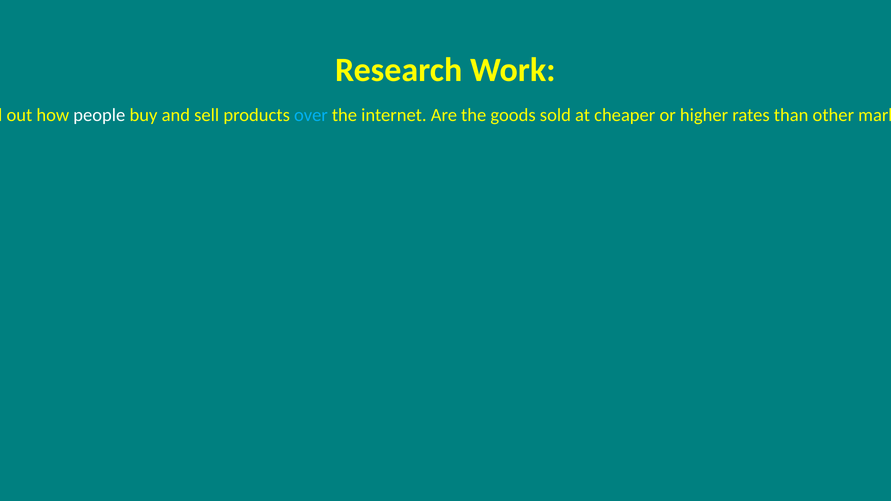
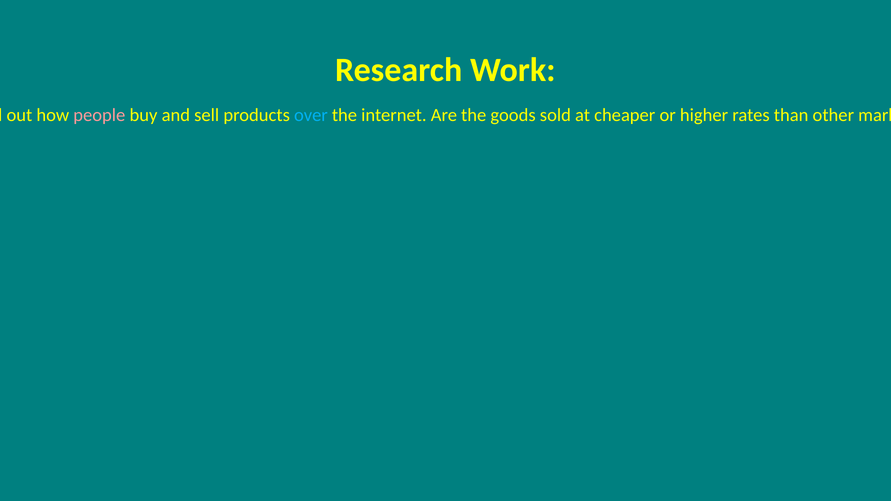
people colour: white -> pink
